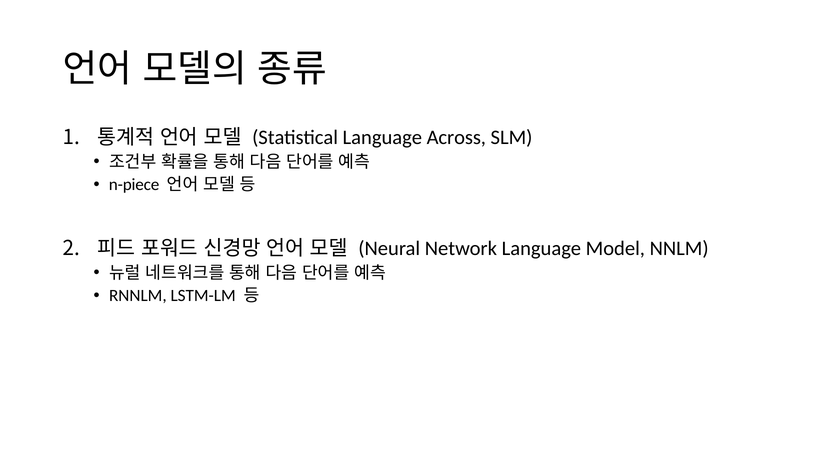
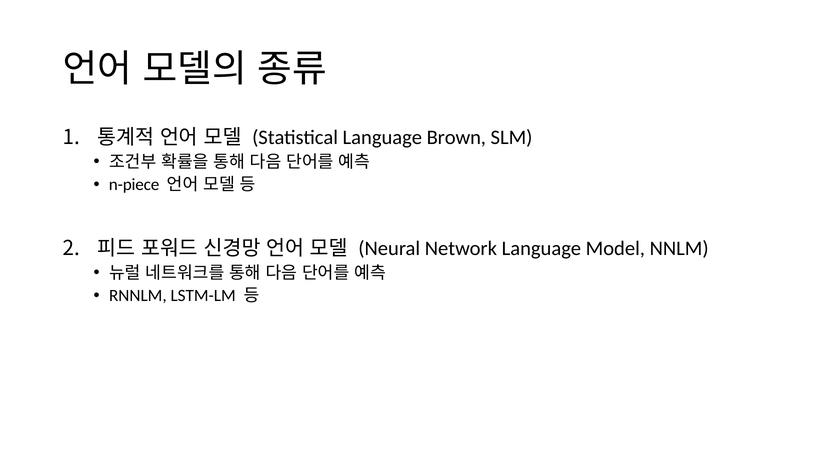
Across: Across -> Brown
